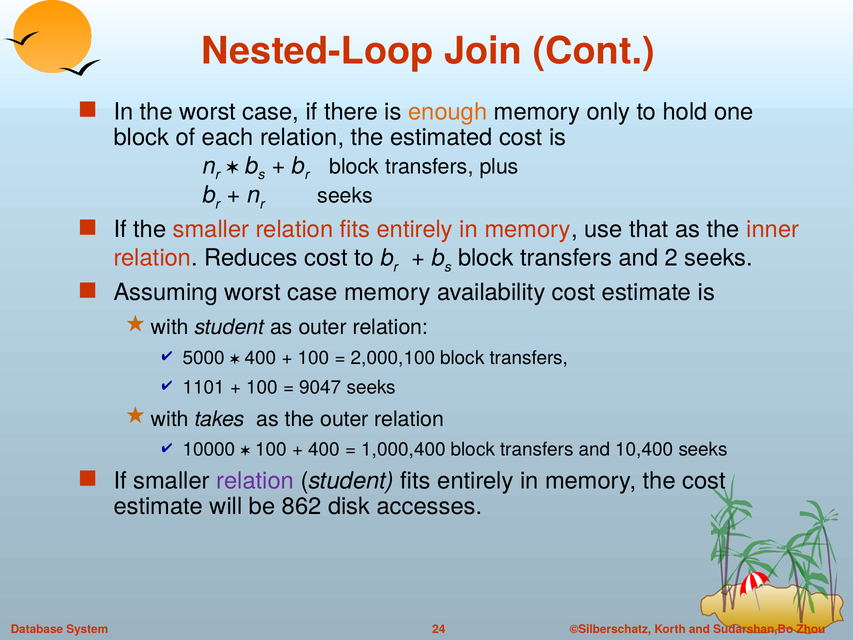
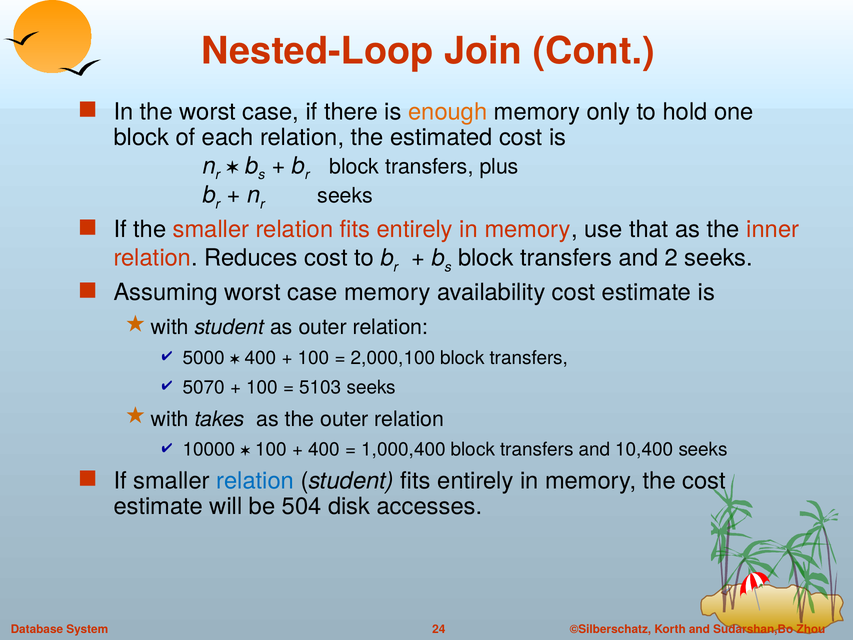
1101: 1101 -> 5070
9047: 9047 -> 5103
relation at (255, 481) colour: purple -> blue
862: 862 -> 504
